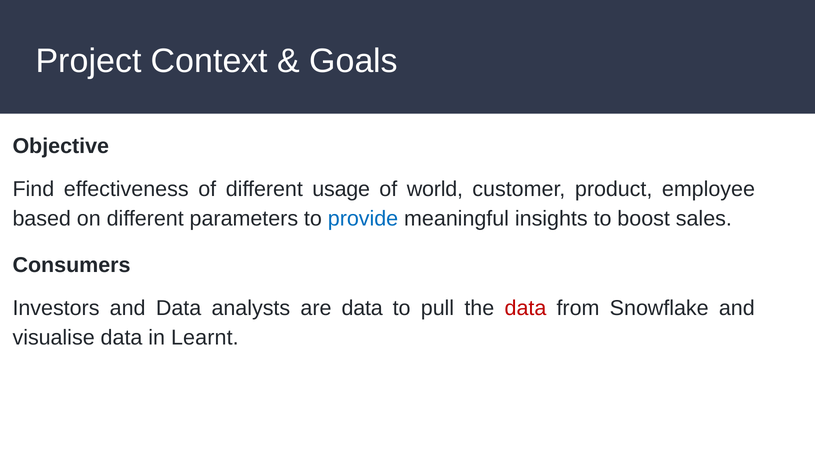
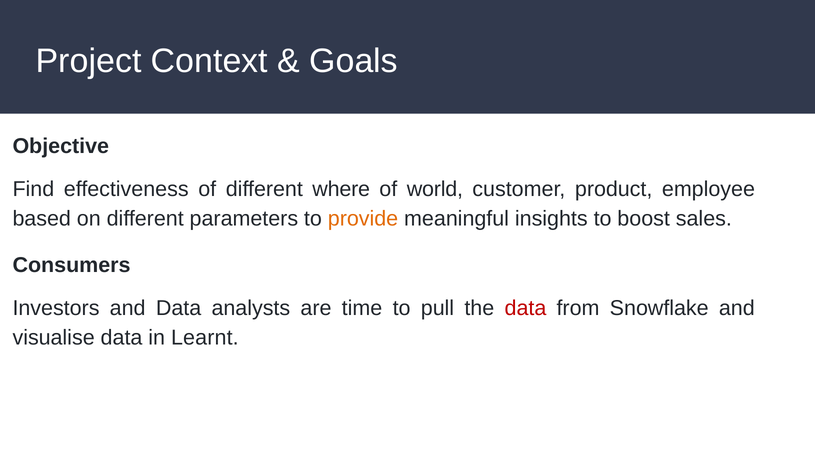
usage: usage -> where
provide colour: blue -> orange
are data: data -> time
